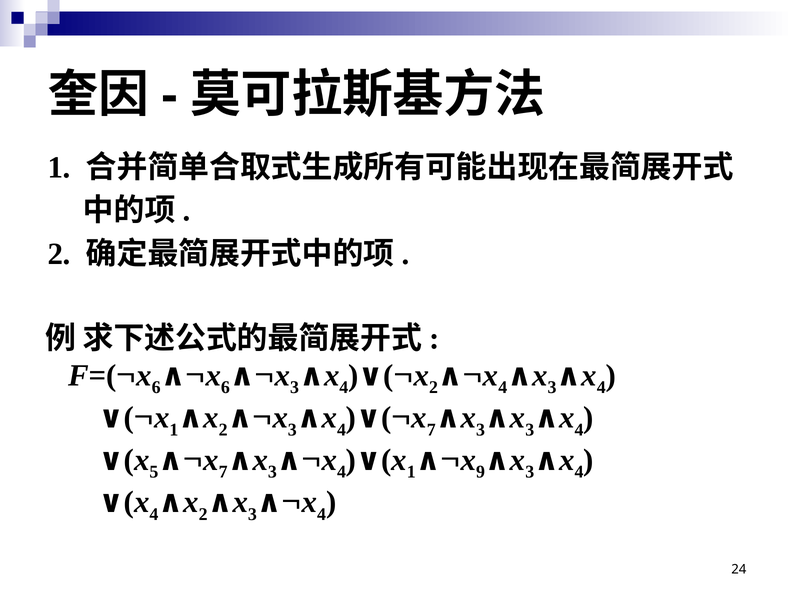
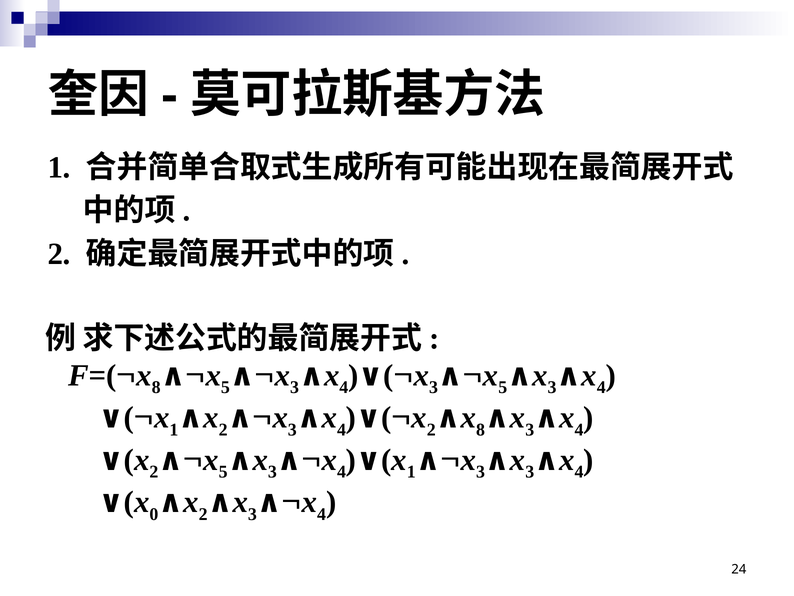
6 at (156, 387): 6 -> 8
6 at (225, 387): 6 -> 5
2 at (434, 387): 2 -> 3
4 at (503, 387): 4 -> 5
7 at (431, 429): 7 -> 2
3 at (481, 429): 3 -> 8
5 at (154, 472): 5 -> 2
7 at (223, 472): 7 -> 5
9 at (481, 472): 9 -> 3
4 at (154, 514): 4 -> 0
